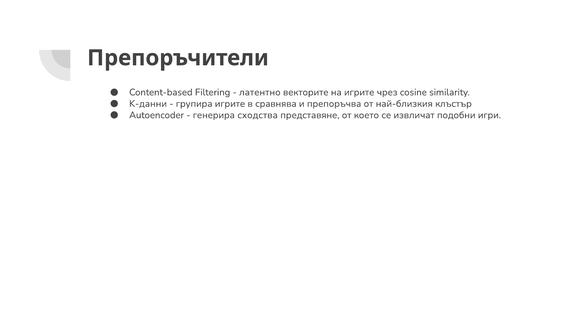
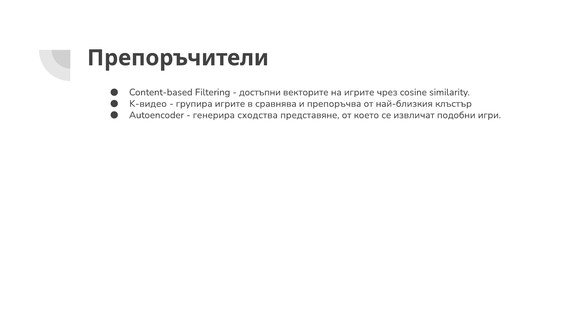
латентно: латентно -> достъпни
K-данни: K-данни -> K-видео
